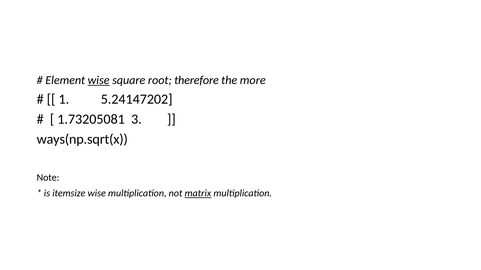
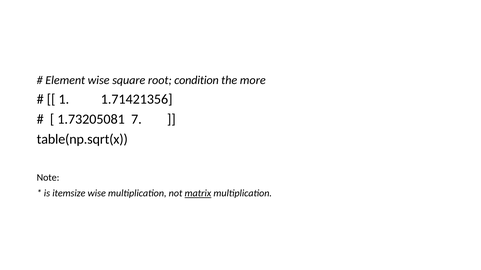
wise at (99, 80) underline: present -> none
therefore: therefore -> condition
5.24147202: 5.24147202 -> 1.71421356
3: 3 -> 7
ways(np.sqrt(x: ways(np.sqrt(x -> table(np.sqrt(x
